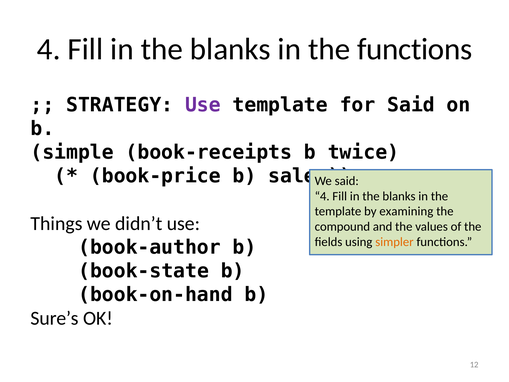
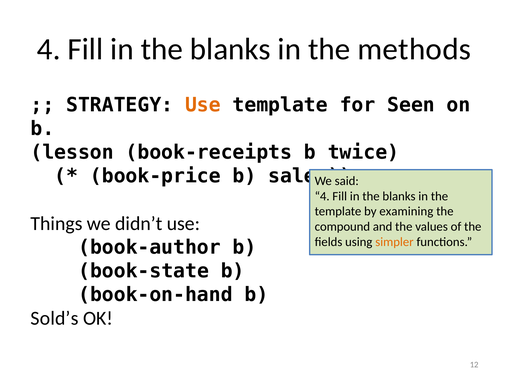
the functions: functions -> methods
Use at (203, 105) colour: purple -> orange
for Said: Said -> Seen
simple: simple -> lesson
Sure’s: Sure’s -> Sold’s
